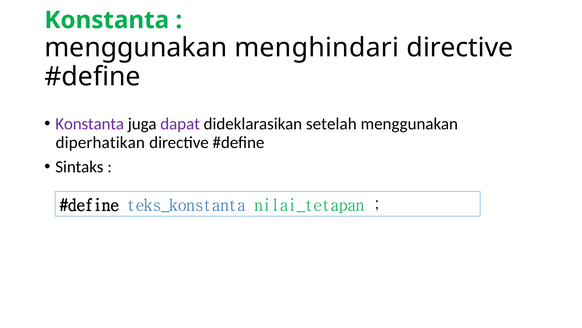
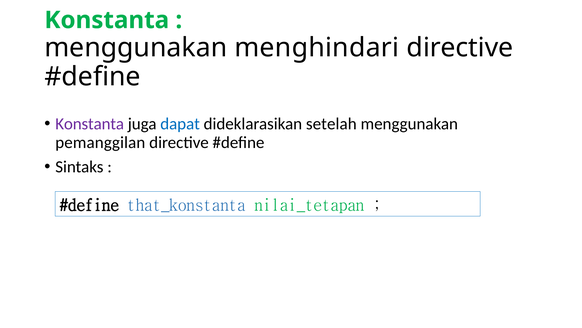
dapat colour: purple -> blue
diperhatikan: diperhatikan -> pemanggilan
teks_konstanta: teks_konstanta -> that_konstanta
